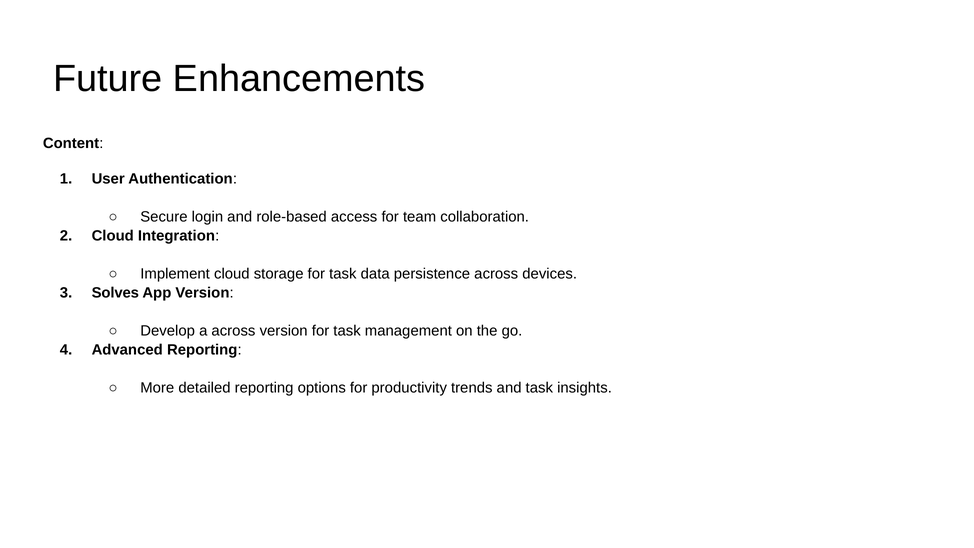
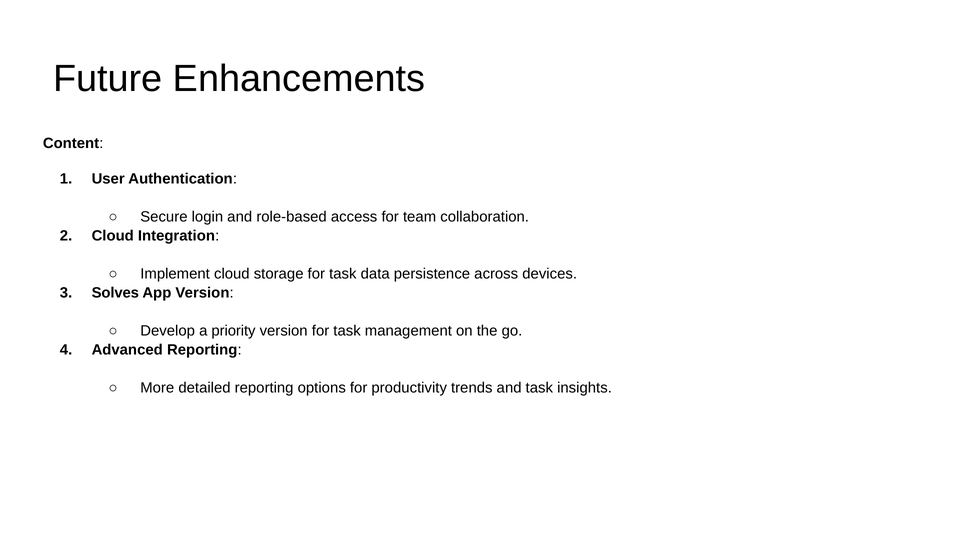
a across: across -> priority
